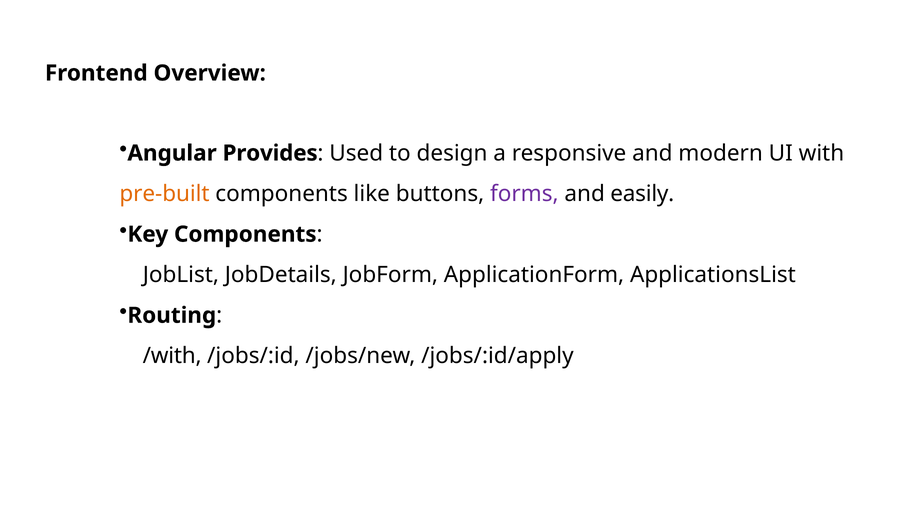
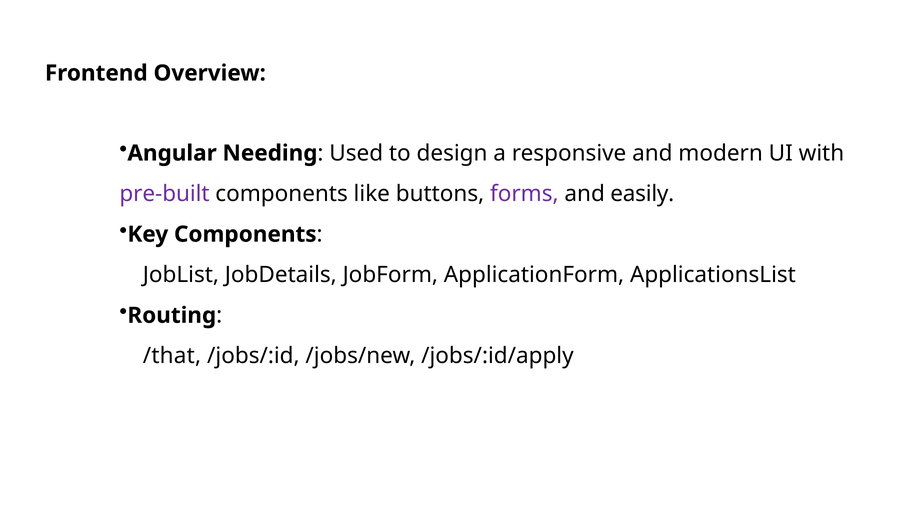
Provides: Provides -> Needing
pre-built colour: orange -> purple
/with: /with -> /that
